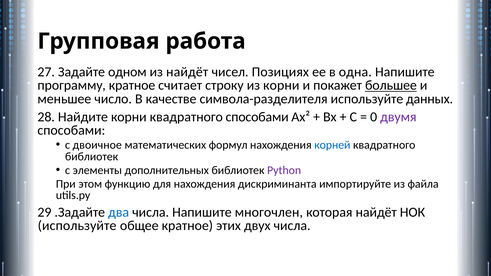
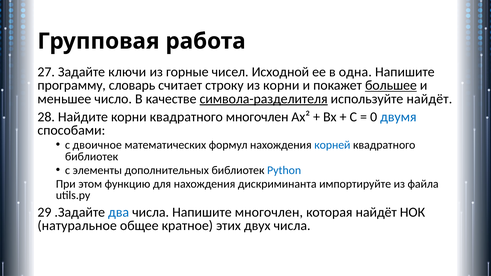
одном: одном -> ключи
из найдёт: найдёт -> горные
Позициях: Позициях -> Исходной
программу кратное: кратное -> словарь
символа-разделителя underline: none -> present
используйте данных: данных -> найдёт
квадратного способами: способами -> многочлен
двумя colour: purple -> blue
Python colour: purple -> blue
используйте at (77, 226): используйте -> натуральное
